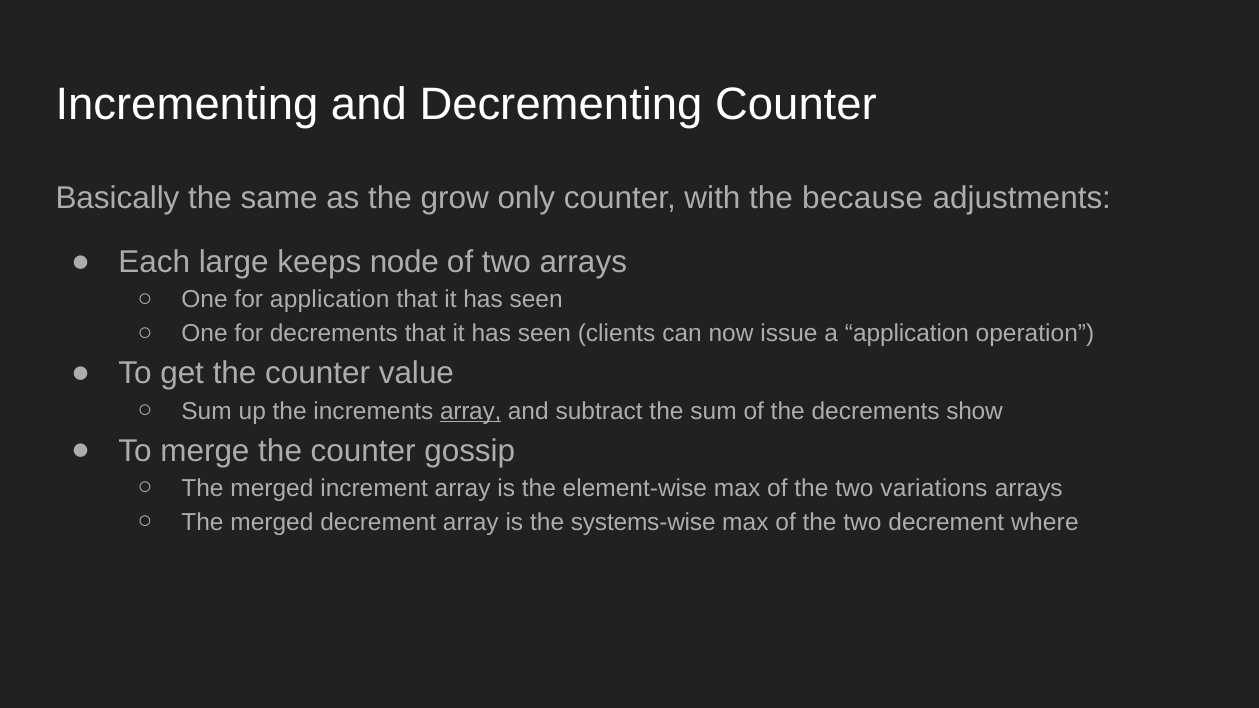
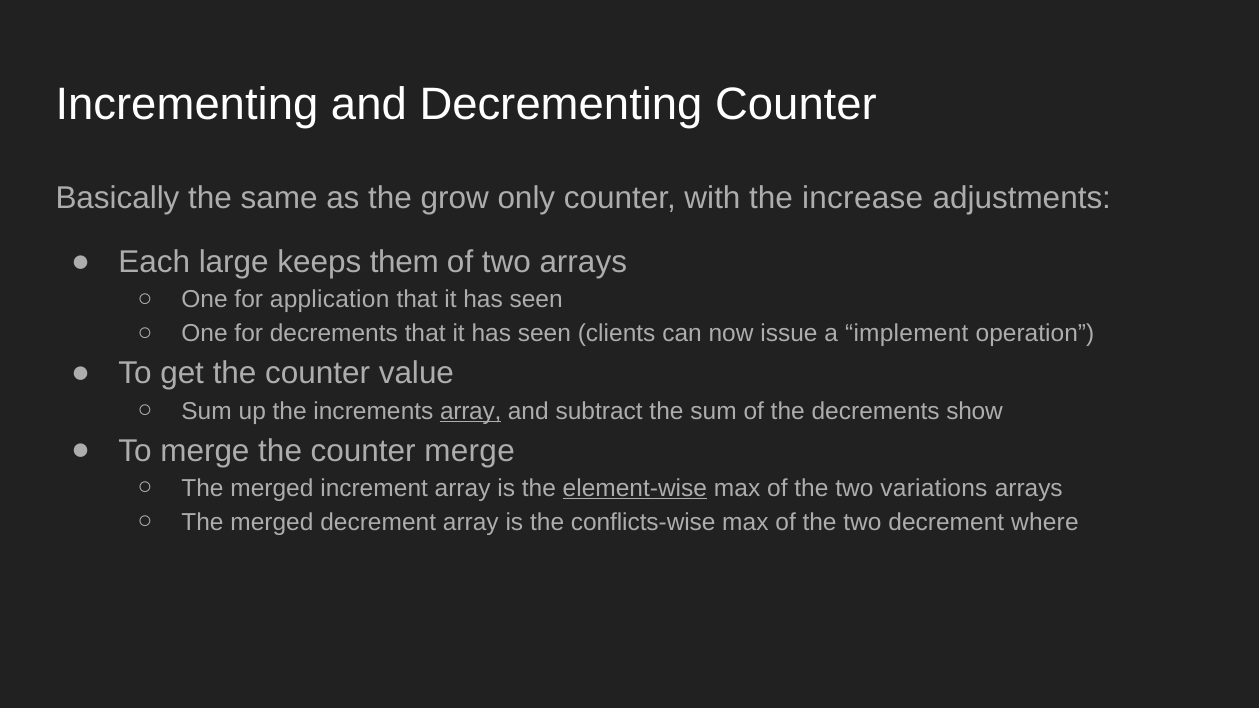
because: because -> increase
node: node -> them
a application: application -> implement
counter gossip: gossip -> merge
element-wise underline: none -> present
systems-wise: systems-wise -> conflicts-wise
